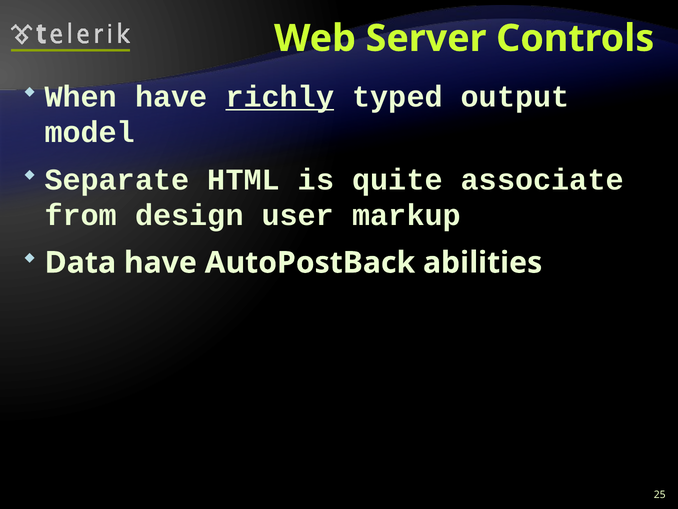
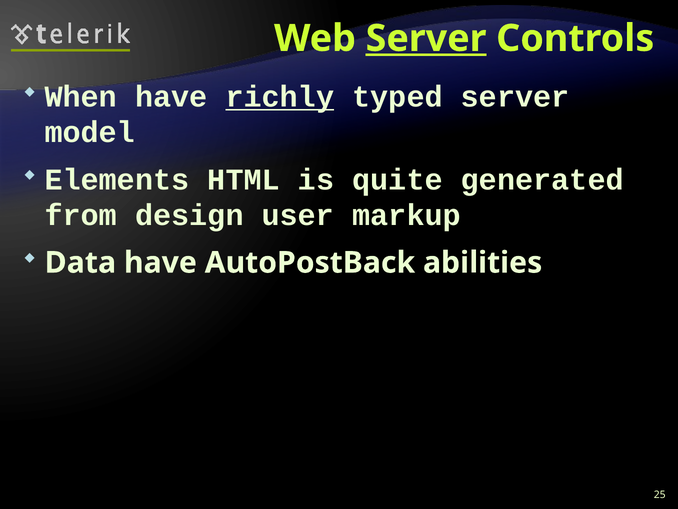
Server at (426, 38) underline: none -> present
typed output: output -> server
Separate: Separate -> Elements
associate: associate -> generated
